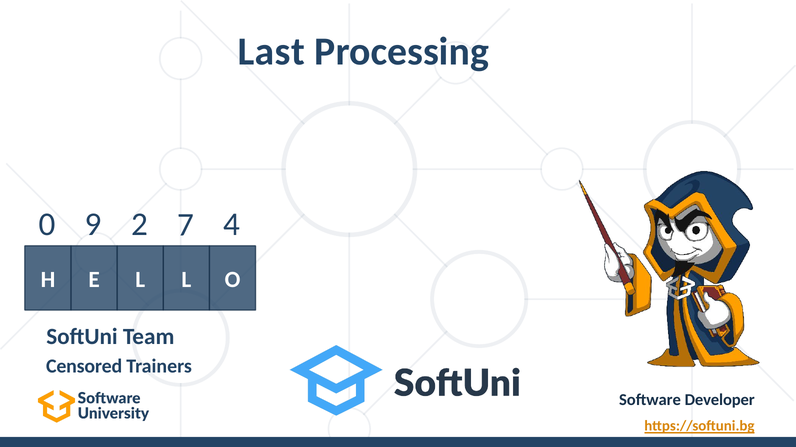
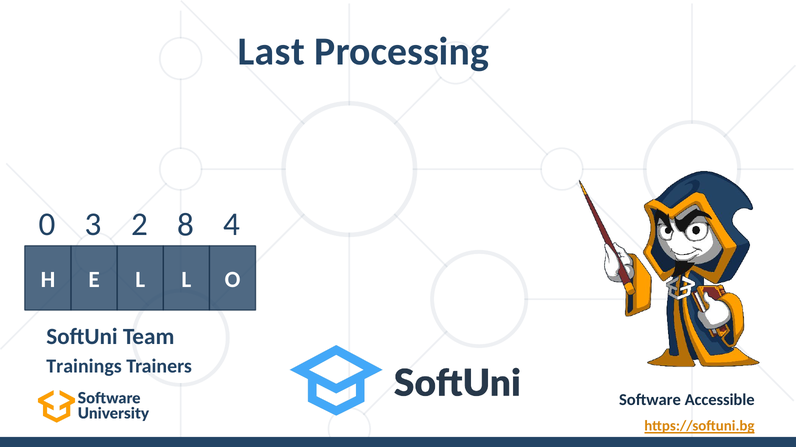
9: 9 -> 3
7: 7 -> 8
Censored: Censored -> Trainings
Developer: Developer -> Accessible
